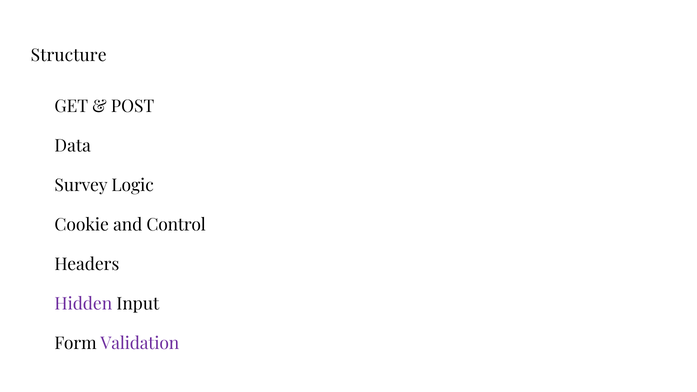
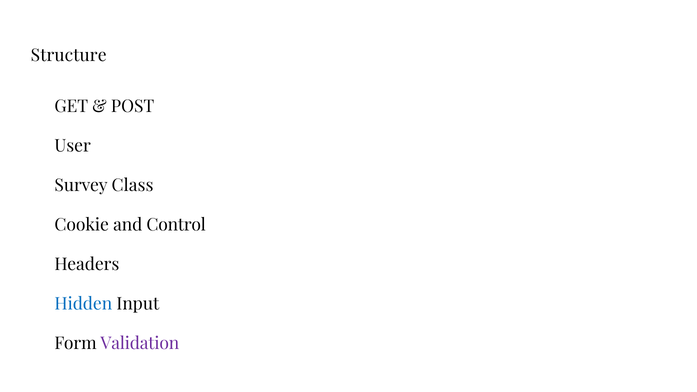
Data: Data -> User
Logic: Logic -> Class
Hidden colour: purple -> blue
